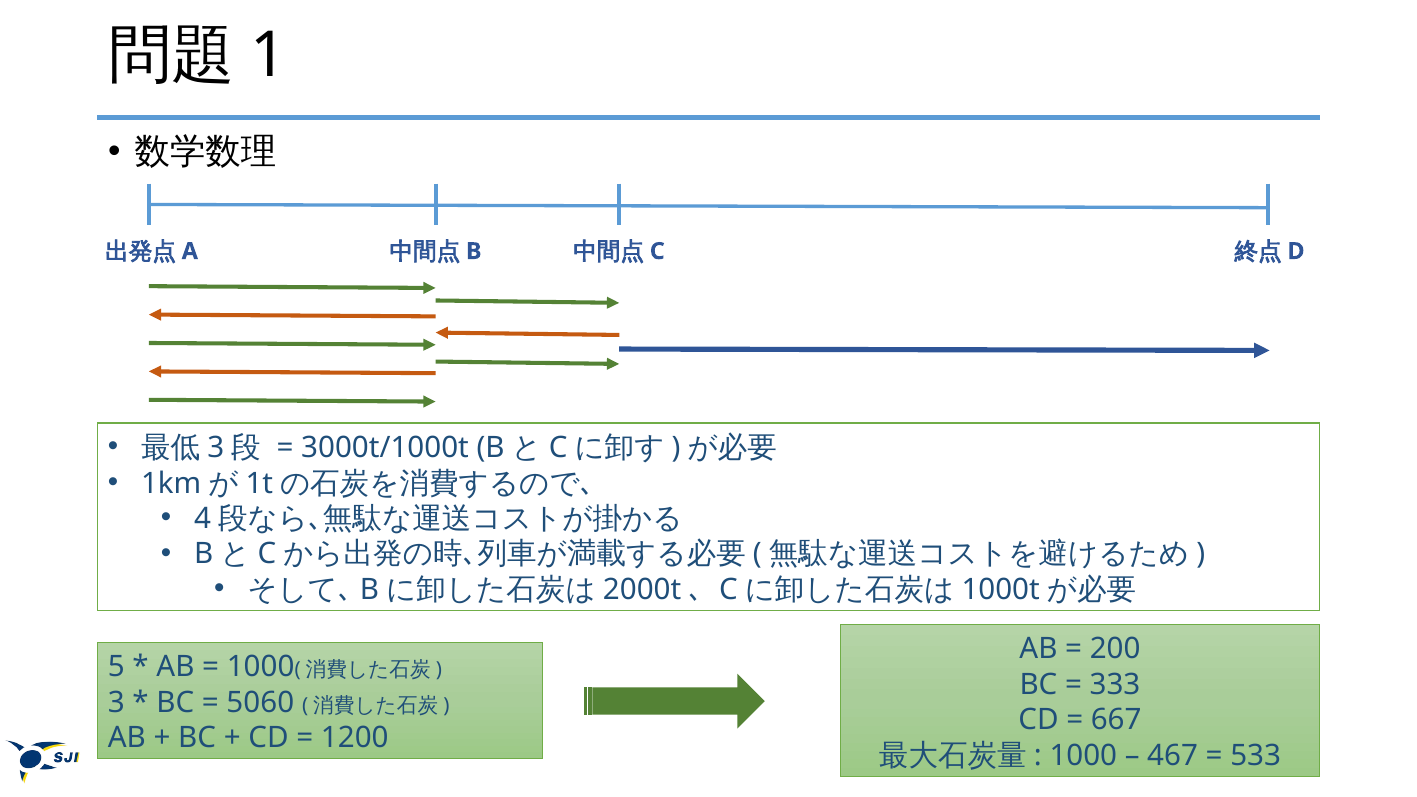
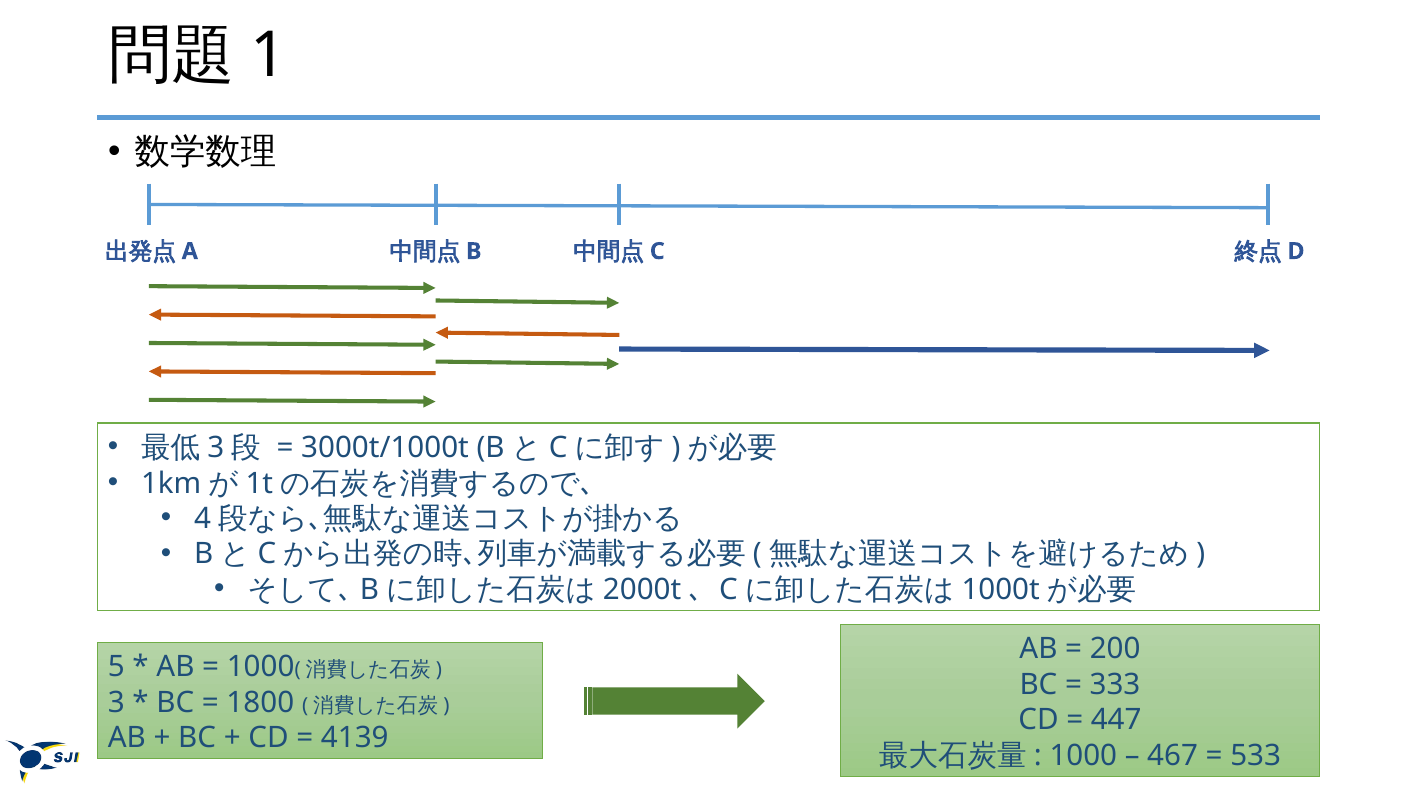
5060: 5060 -> 1800
667: 667 -> 447
1200: 1200 -> 4139
